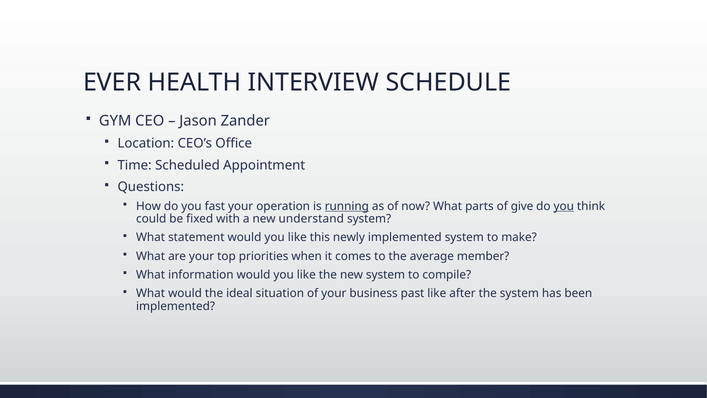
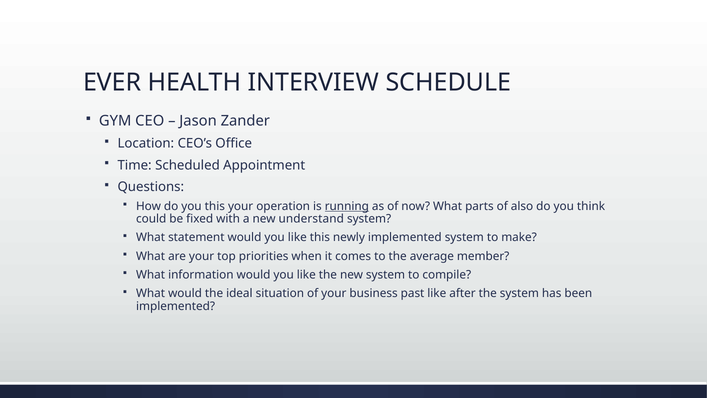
you fast: fast -> this
give: give -> also
you at (564, 206) underline: present -> none
